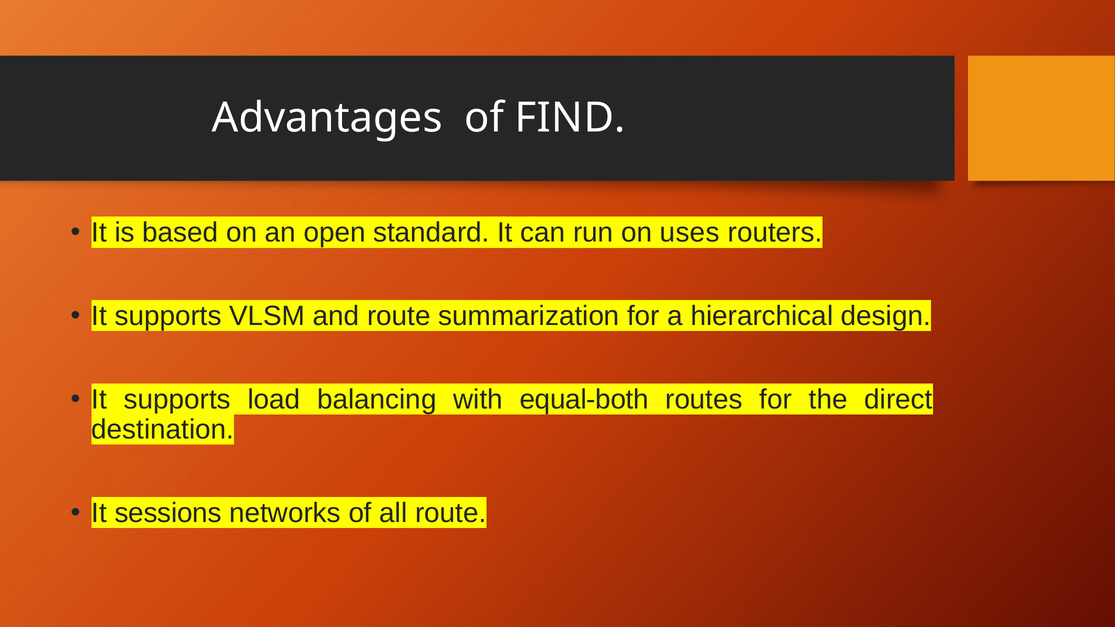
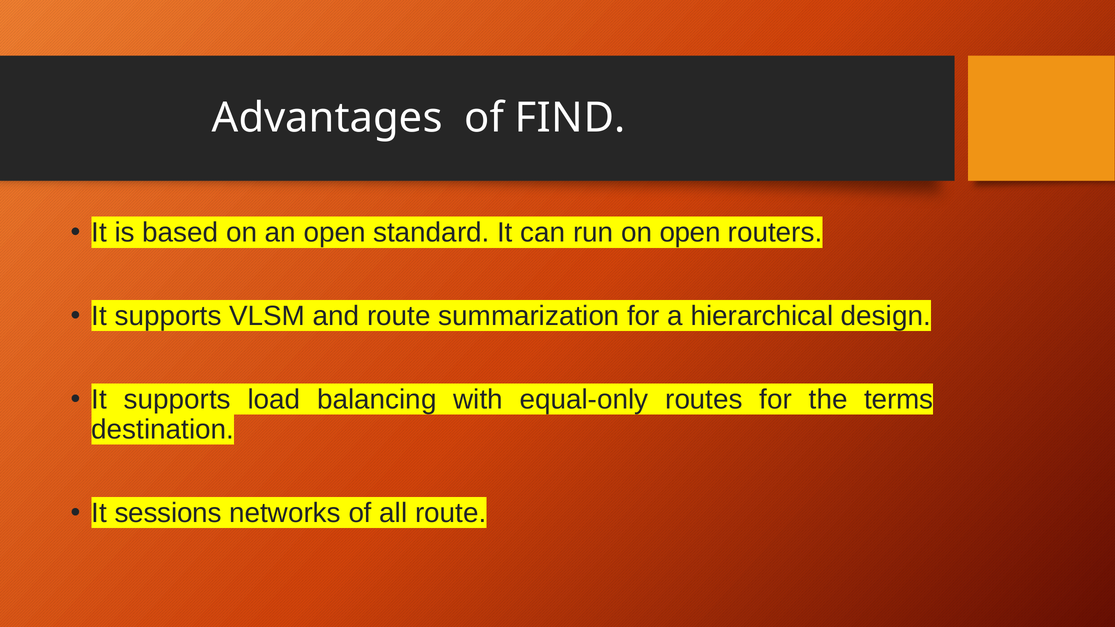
on uses: uses -> open
equal-both: equal-both -> equal-only
direct: direct -> terms
